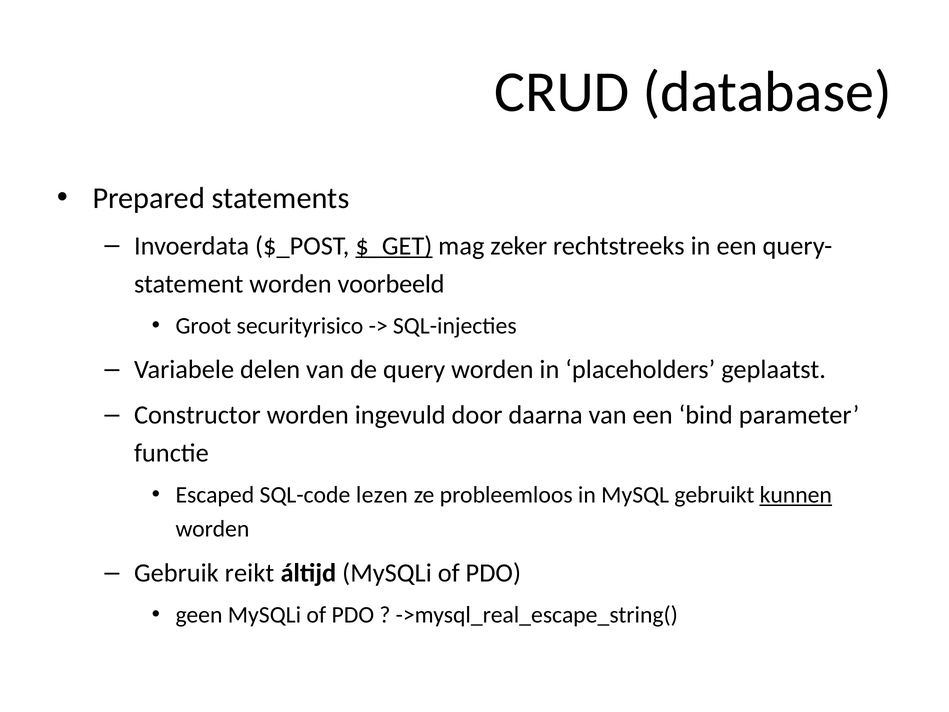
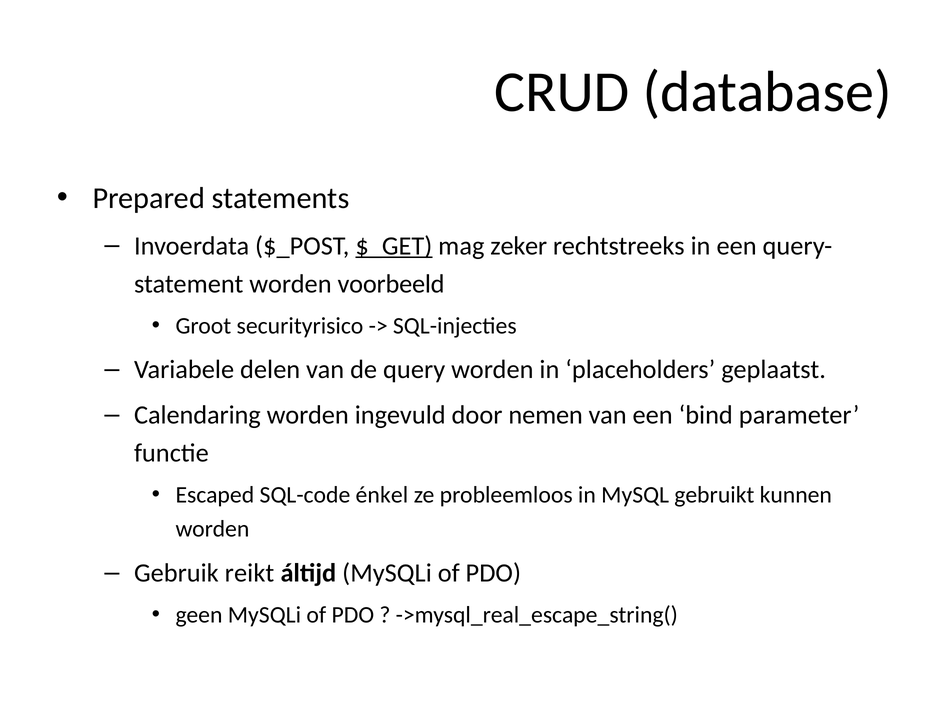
Constructor: Constructor -> Calendaring
daarna: daarna -> nemen
lezen: lezen -> énkel
kunnen underline: present -> none
